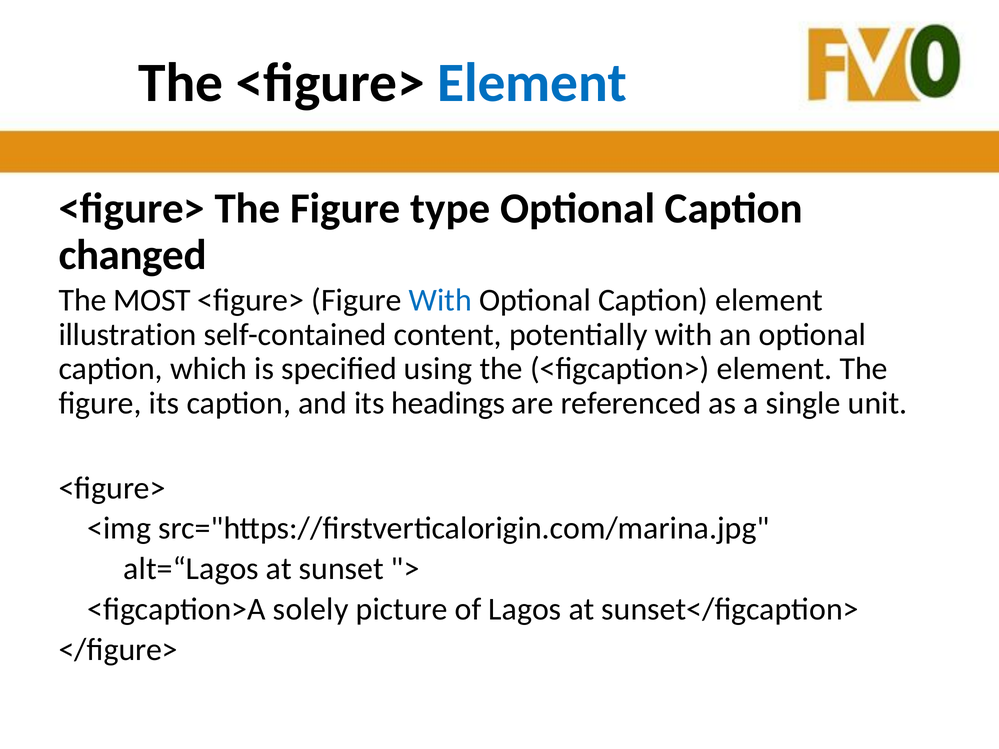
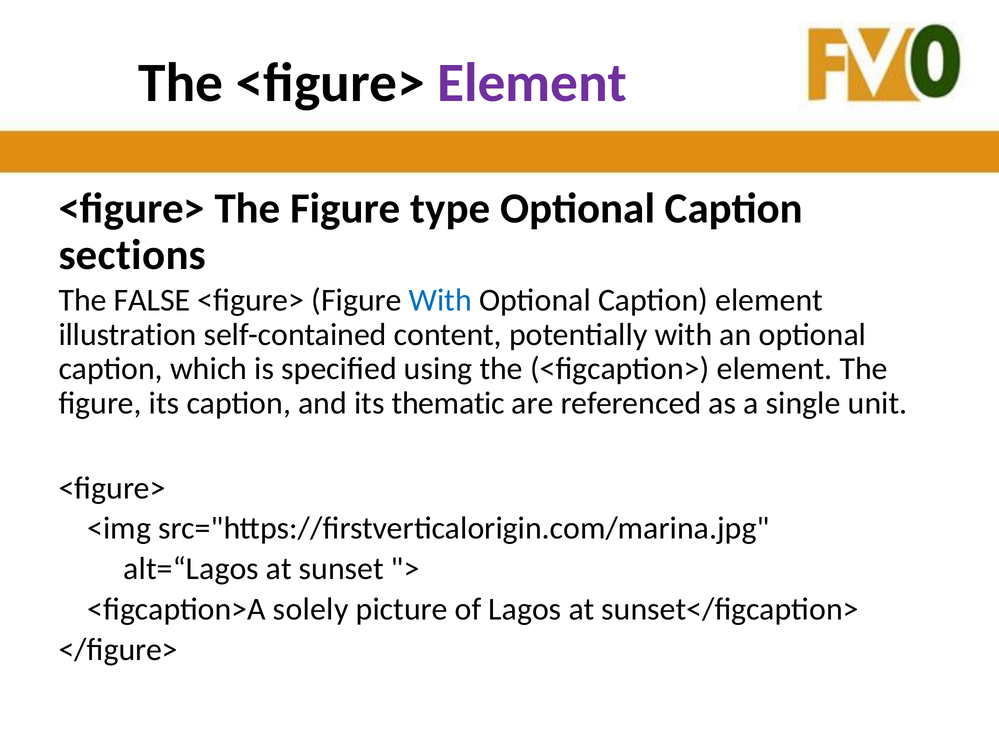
Element at (532, 83) colour: blue -> purple
changed: changed -> sections
MOST: MOST -> FALSE
headings: headings -> thematic
